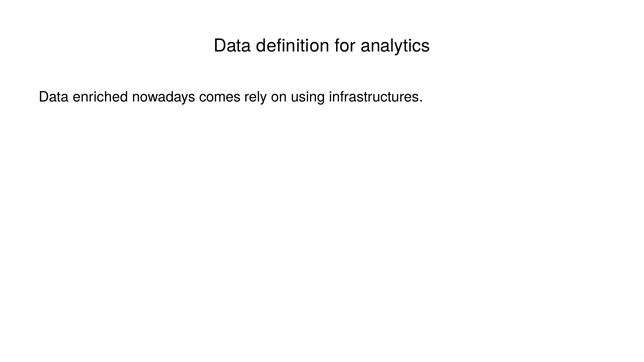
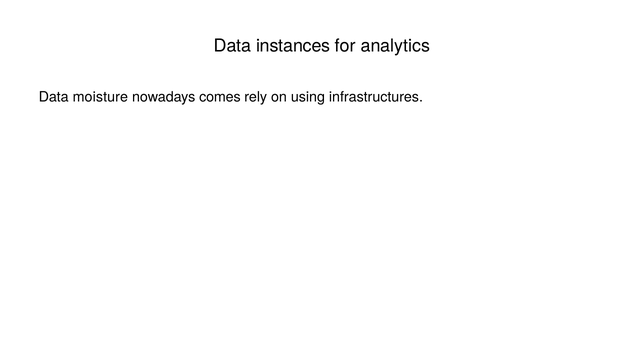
definition: definition -> instances
enriched: enriched -> moisture
